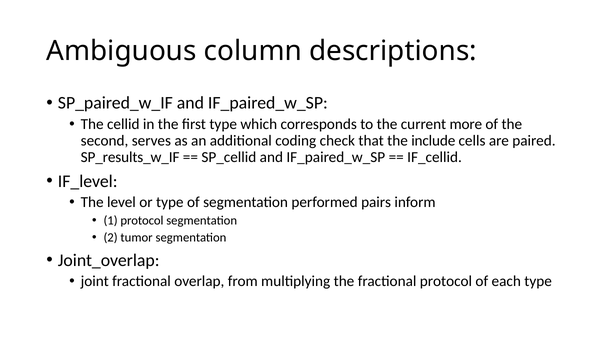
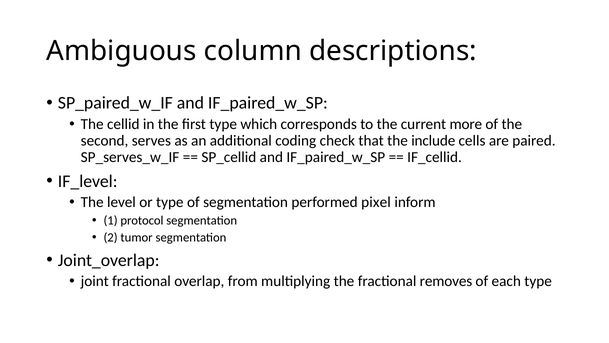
SP_results_w_IF: SP_results_w_IF -> SP_serves_w_IF
pairs: pairs -> pixel
fractional protocol: protocol -> removes
